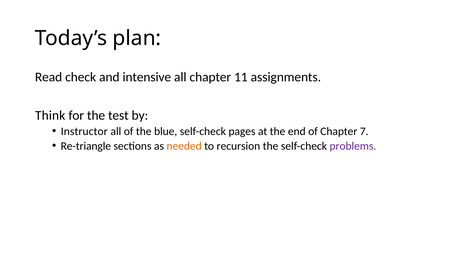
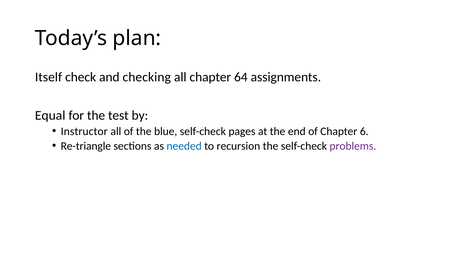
Read: Read -> Itself
intensive: intensive -> checking
11: 11 -> 64
Think: Think -> Equal
7: 7 -> 6
needed colour: orange -> blue
